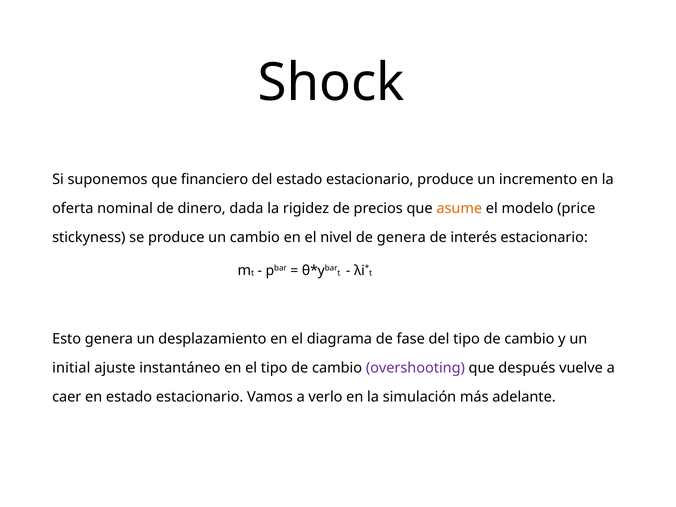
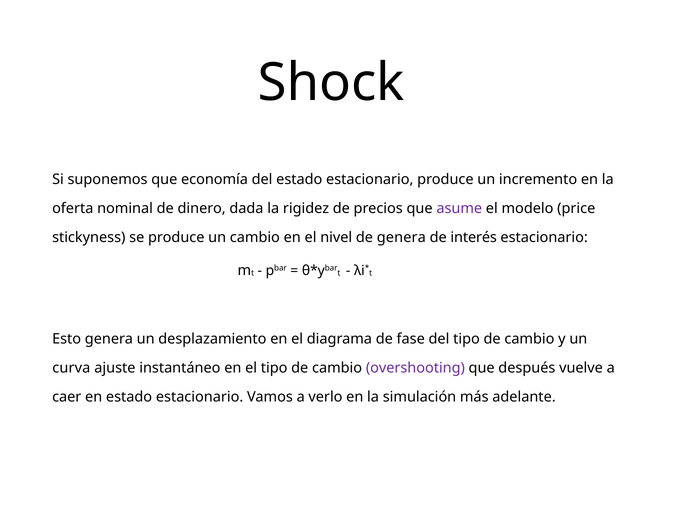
financiero: financiero -> economía
asume colour: orange -> purple
initial: initial -> curva
